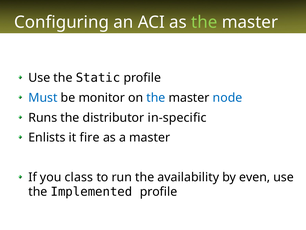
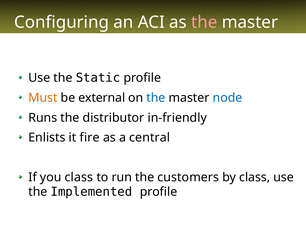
the at (204, 22) colour: light green -> pink
Must colour: blue -> orange
monitor: monitor -> external
in-specific: in-specific -> in-friendly
a master: master -> central
availability: availability -> customers
by even: even -> class
